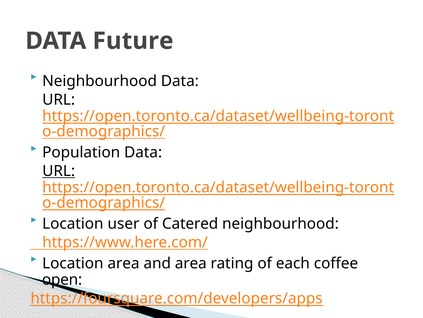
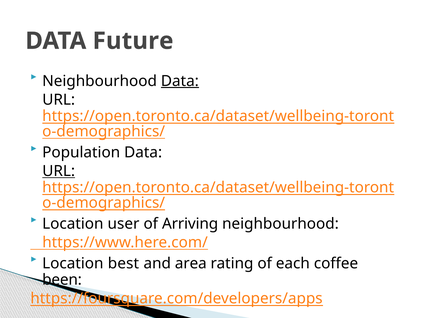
Data at (180, 81) underline: none -> present
Catered: Catered -> Arriving
Location area: area -> best
open: open -> been
